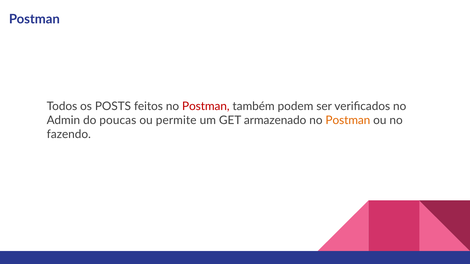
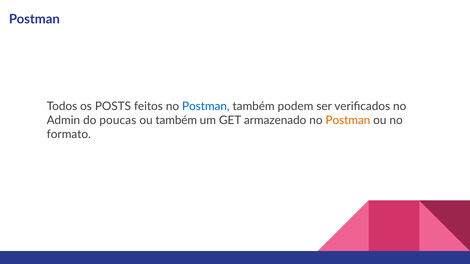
Postman at (206, 106) colour: red -> blue
ou permite: permite -> também
fazendo: fazendo -> formato
